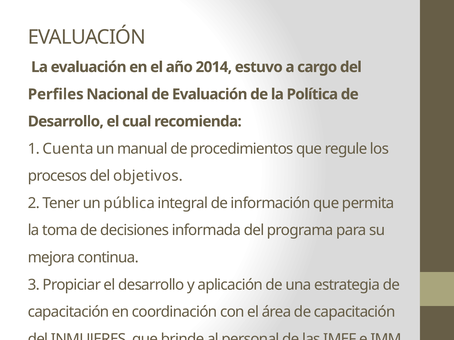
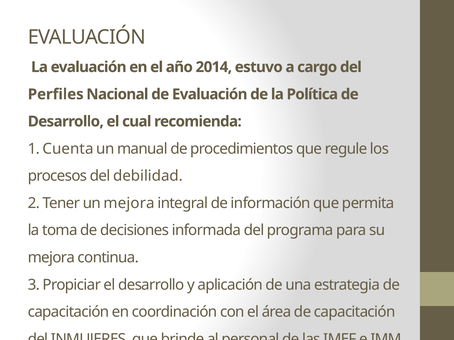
objetivos: objetivos -> debilidad
un pública: pública -> mejora
